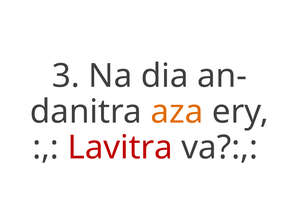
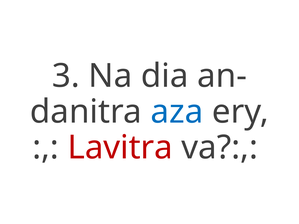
aza colour: orange -> blue
